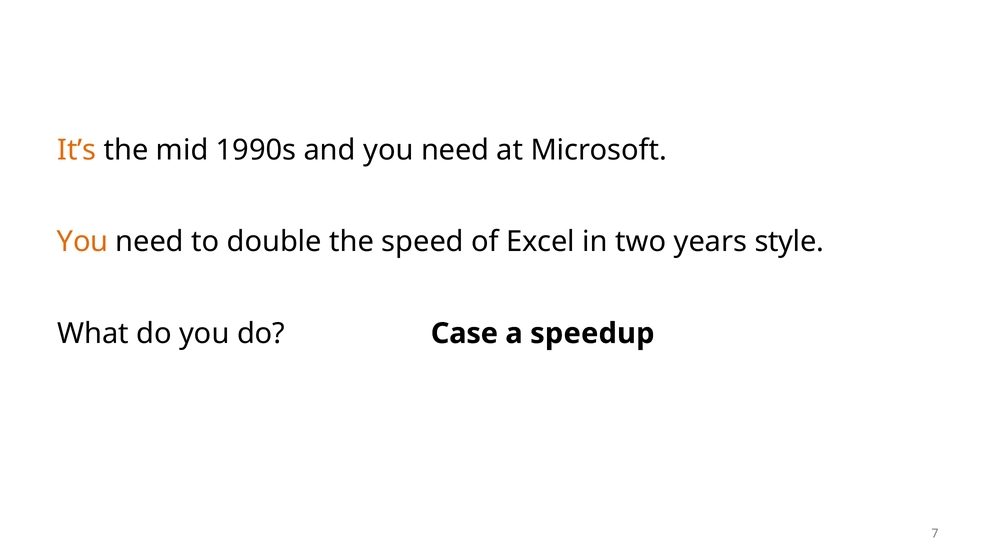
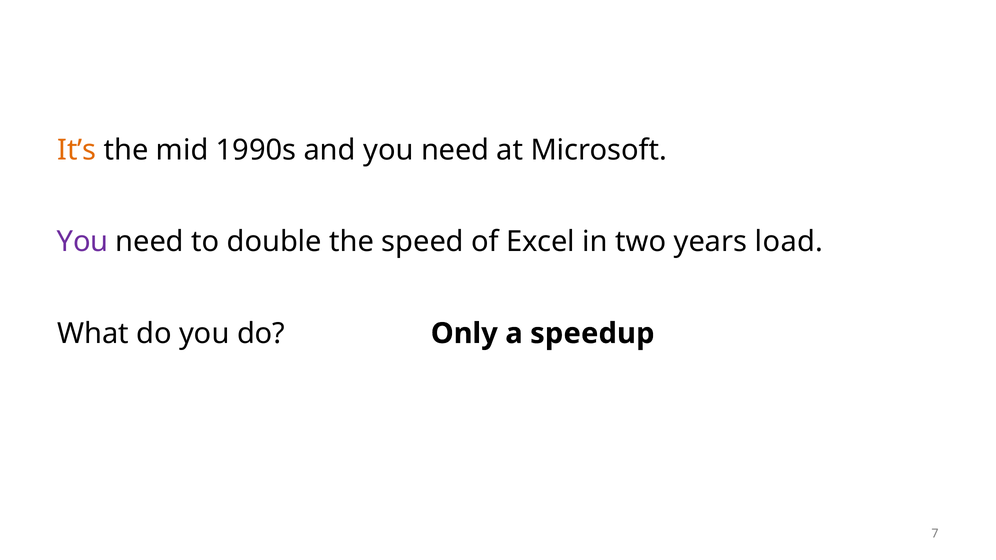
You at (83, 242) colour: orange -> purple
style: style -> load
Case: Case -> Only
